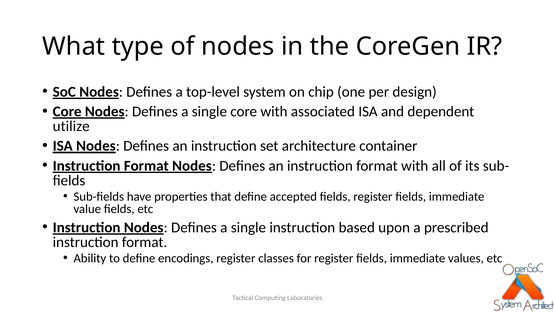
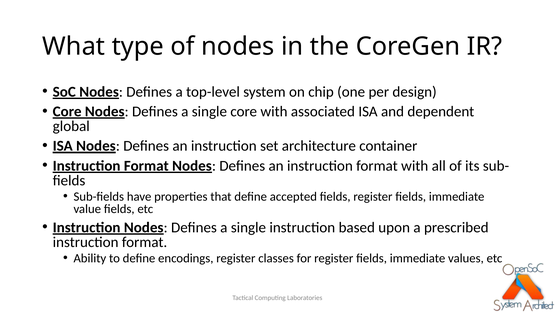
utilize: utilize -> global
